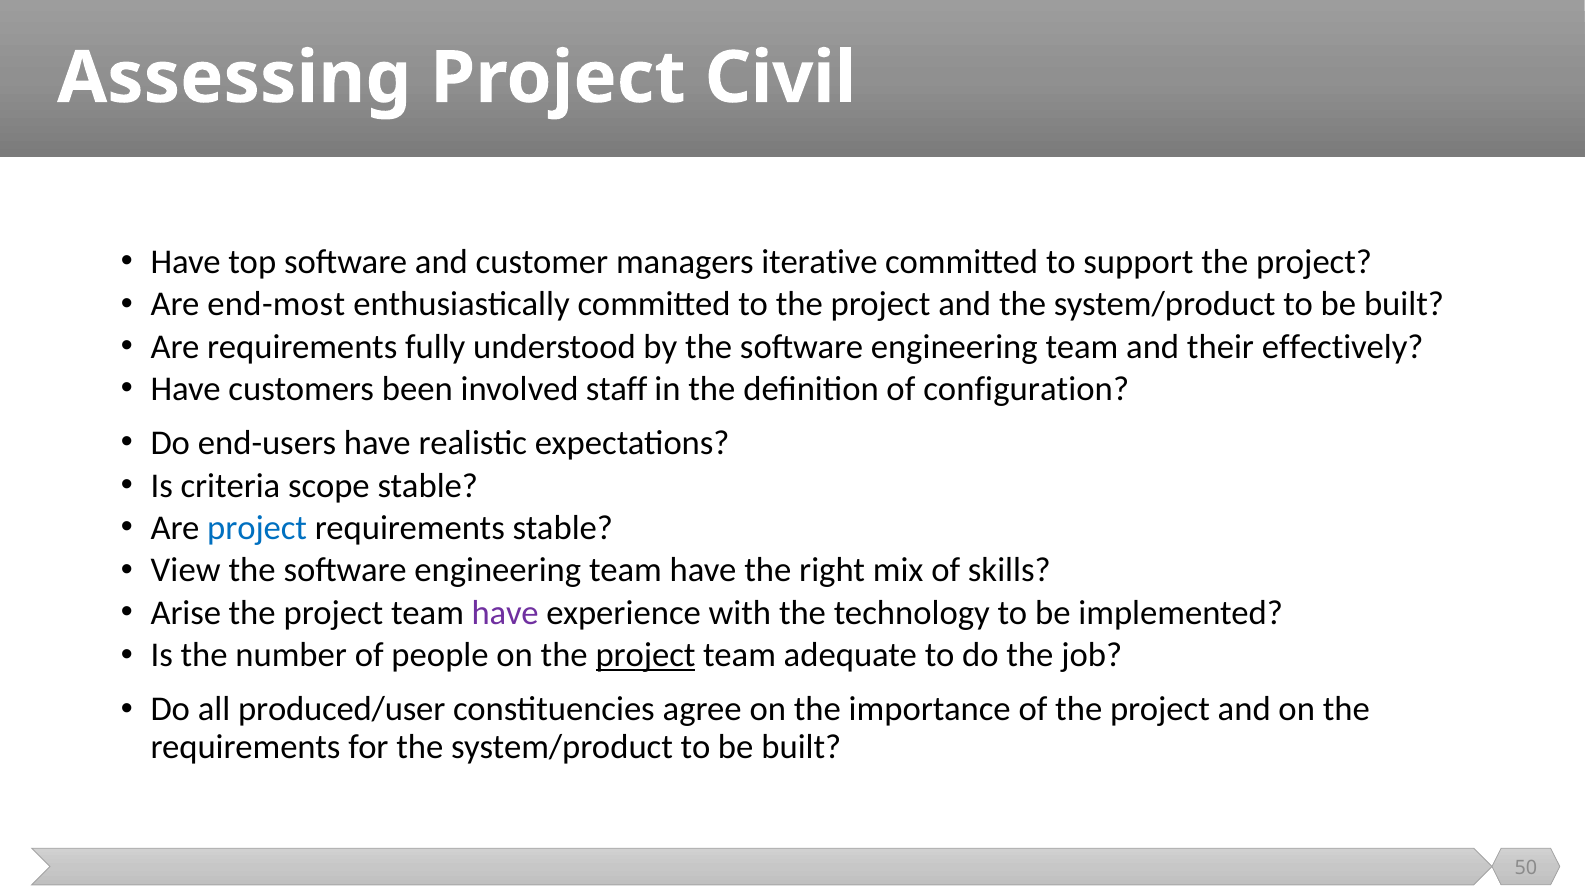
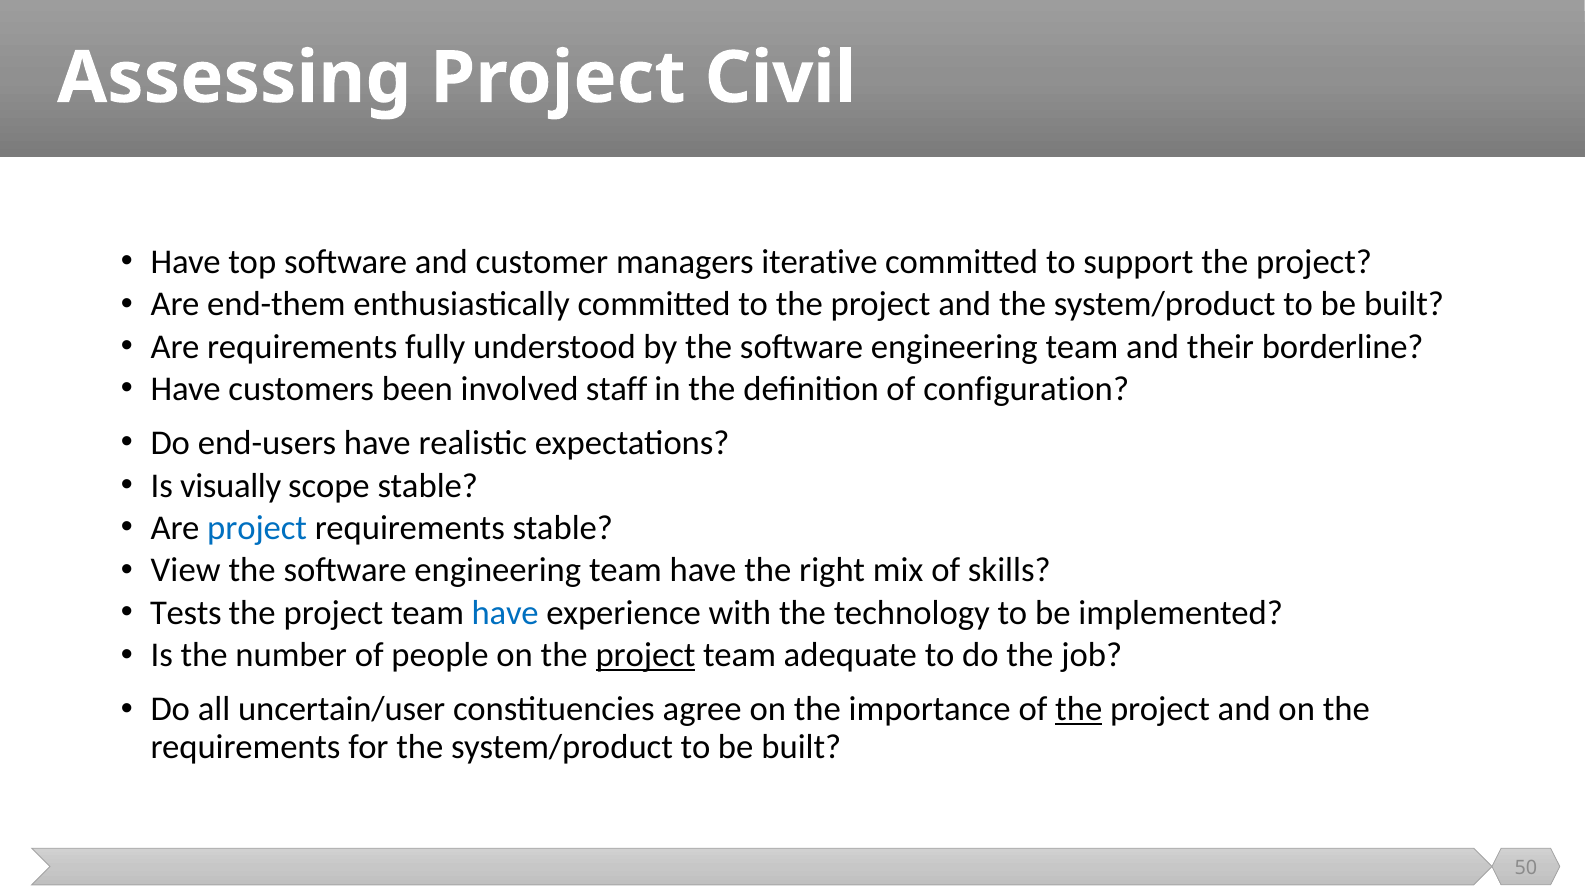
end-most: end-most -> end-them
effectively: effectively -> borderline
criteria: criteria -> visually
Arise: Arise -> Tests
have at (505, 613) colour: purple -> blue
produced/user: produced/user -> uncertain/user
the at (1079, 709) underline: none -> present
